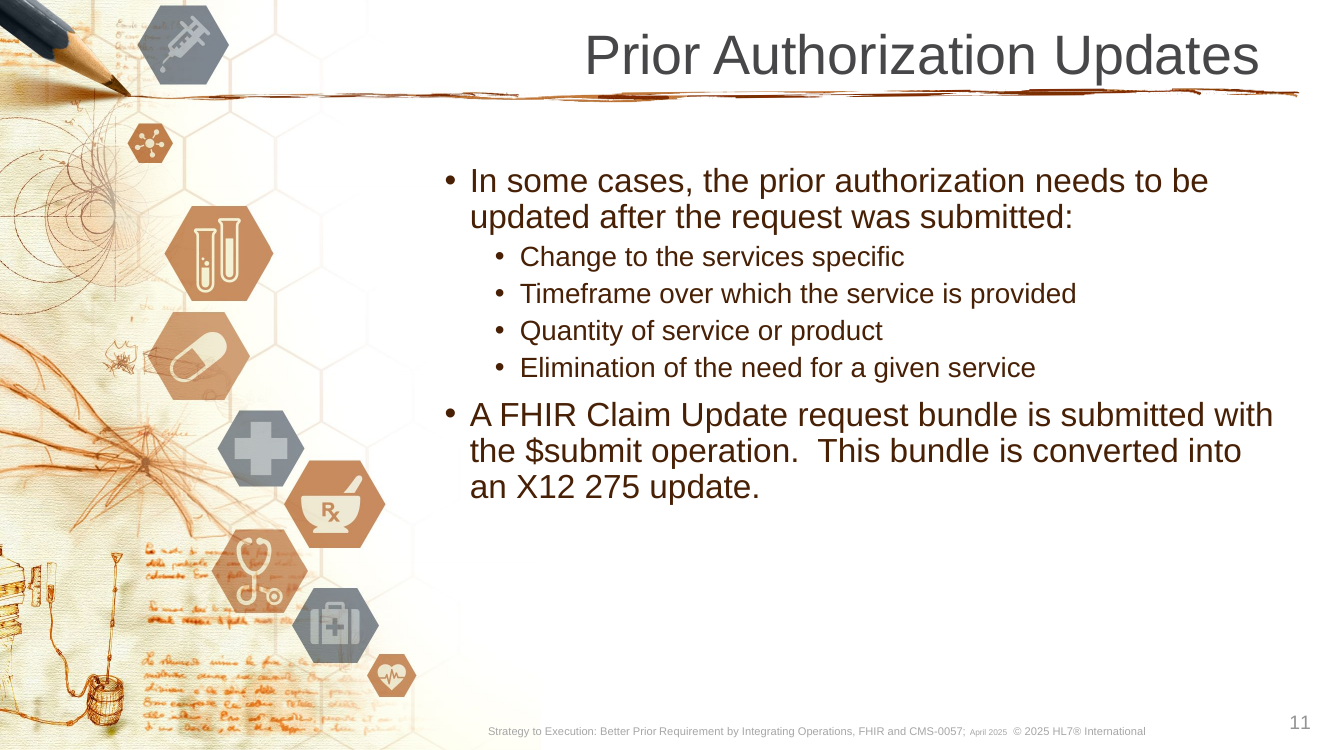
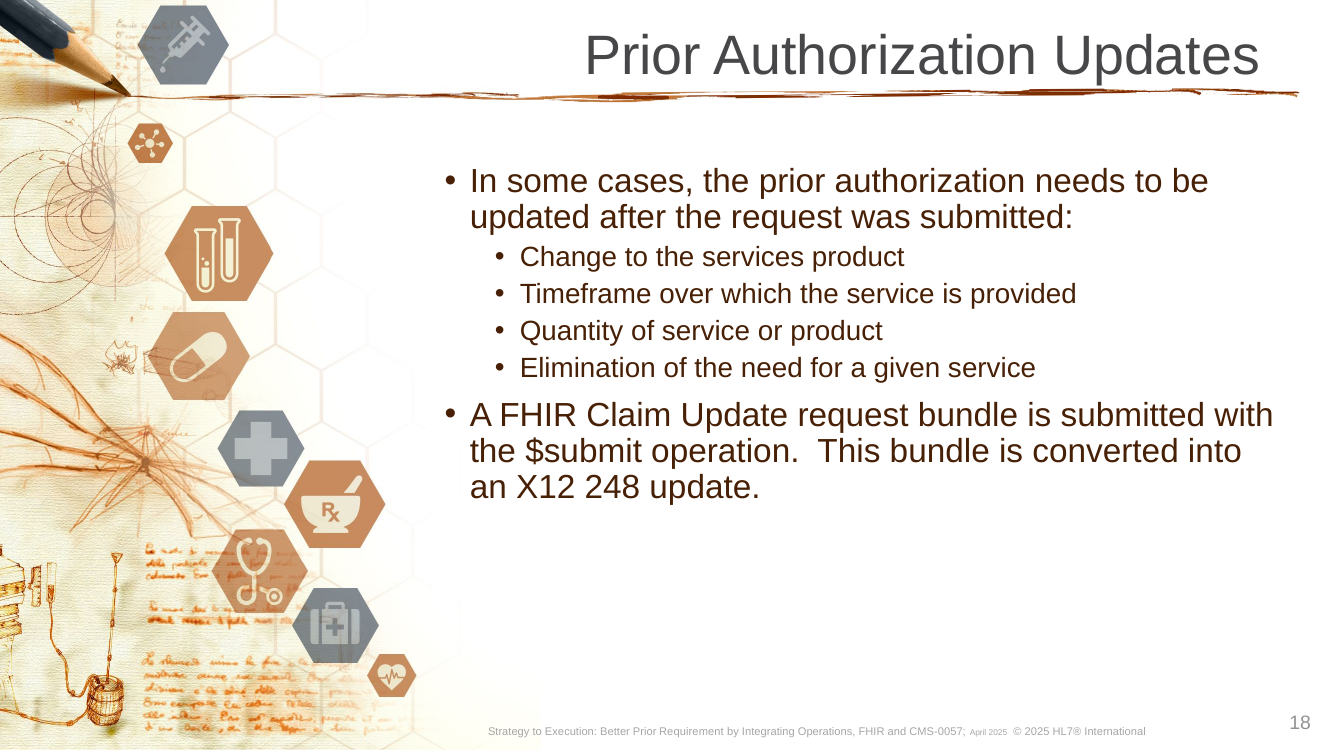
services specific: specific -> product
275: 275 -> 248
11: 11 -> 18
